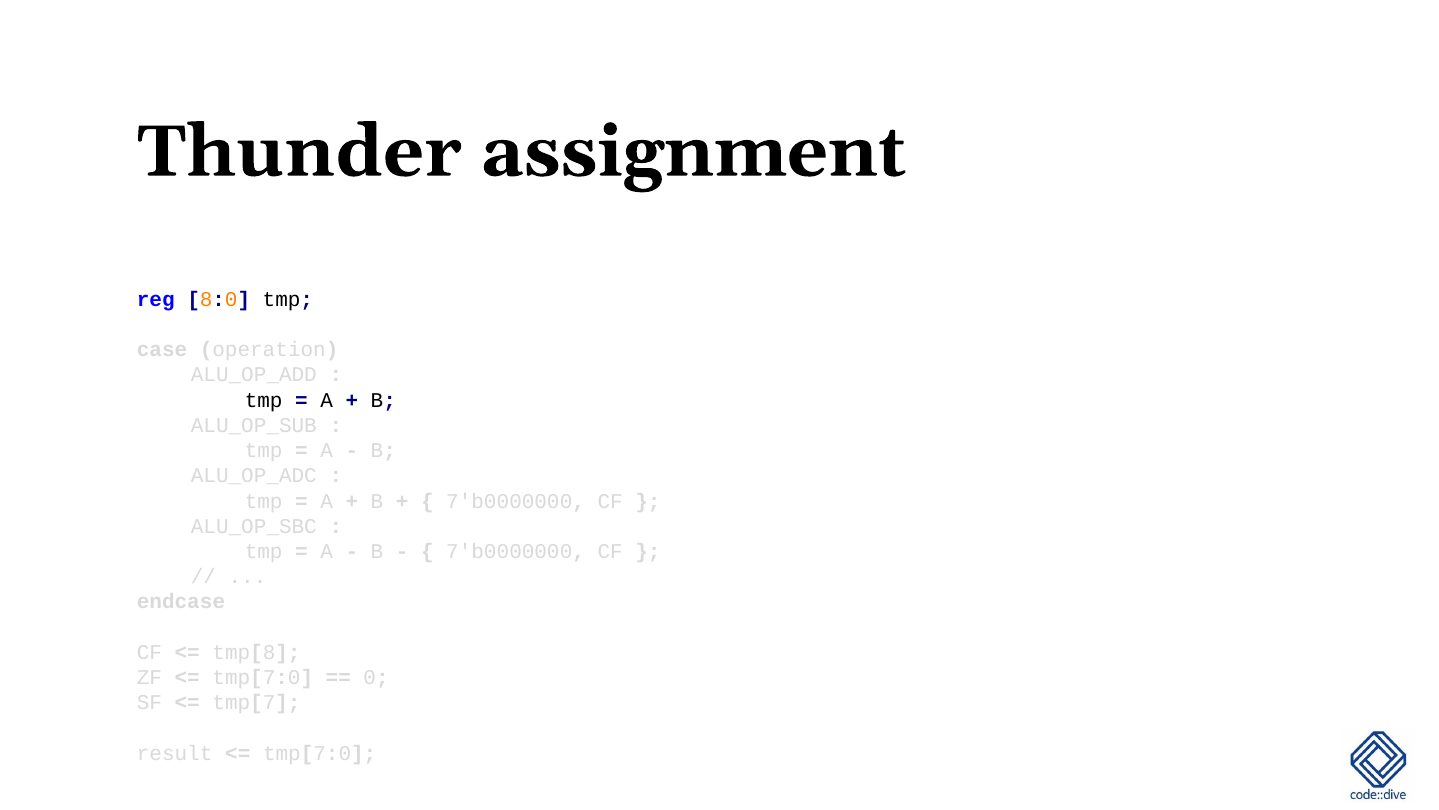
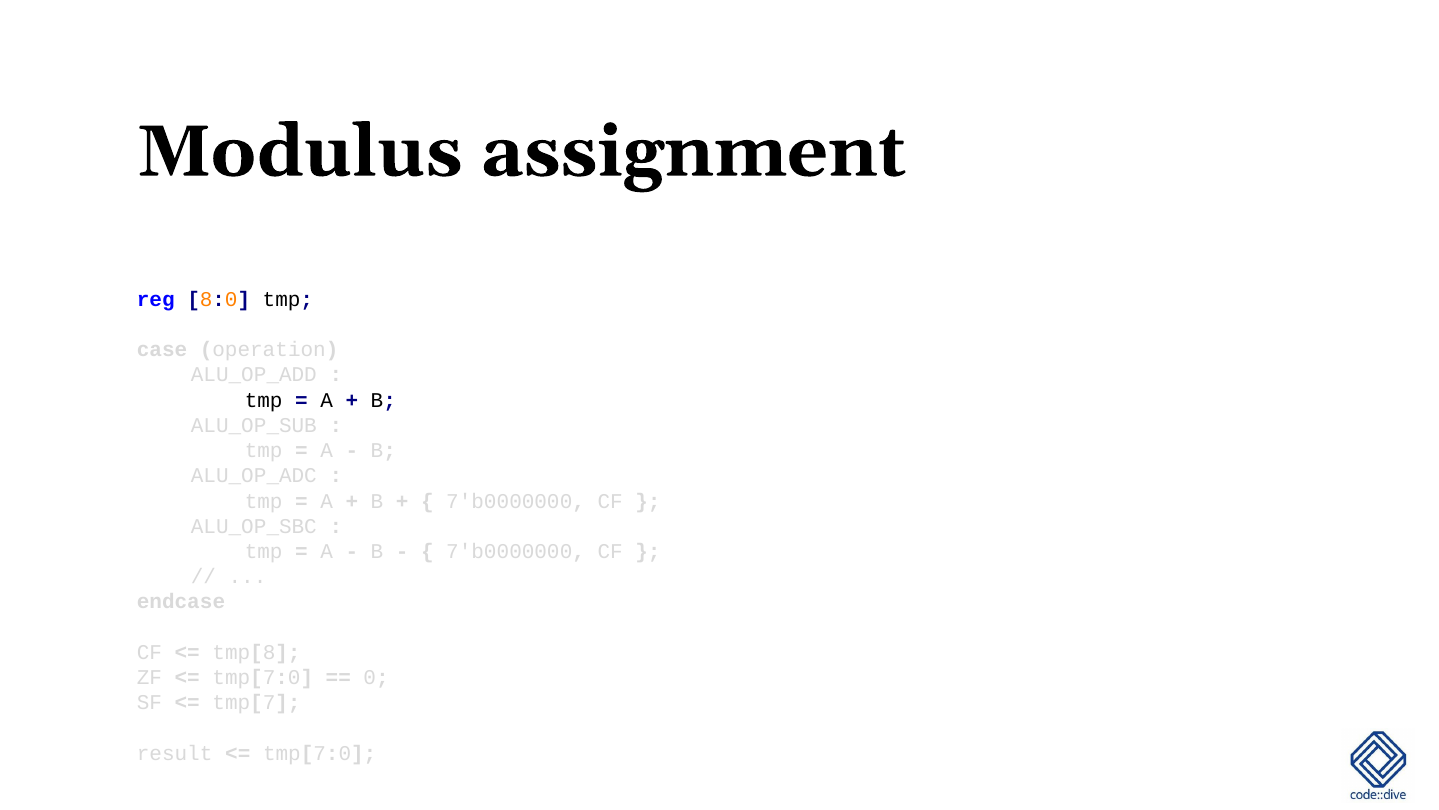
Thunder: Thunder -> Modulus
